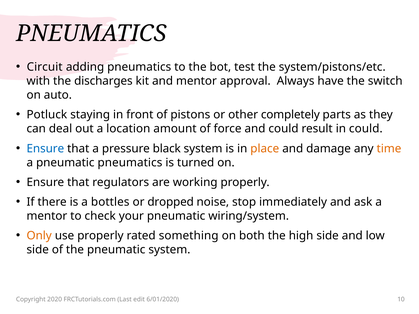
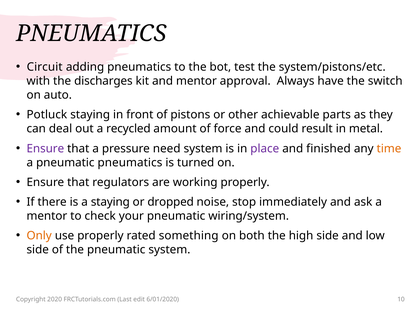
completely: completely -> achievable
location: location -> recycled
in could: could -> metal
Ensure at (45, 149) colour: blue -> purple
black: black -> need
place colour: orange -> purple
damage: damage -> finished
a bottles: bottles -> staying
